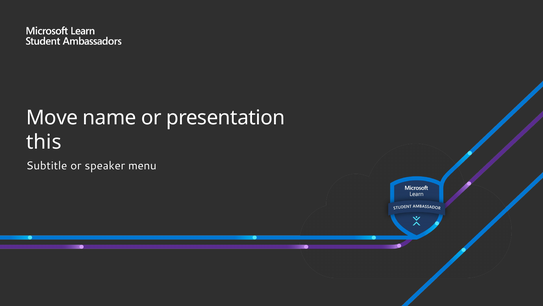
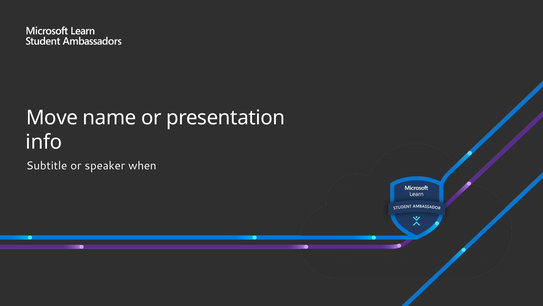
this: this -> info
menu: menu -> when
